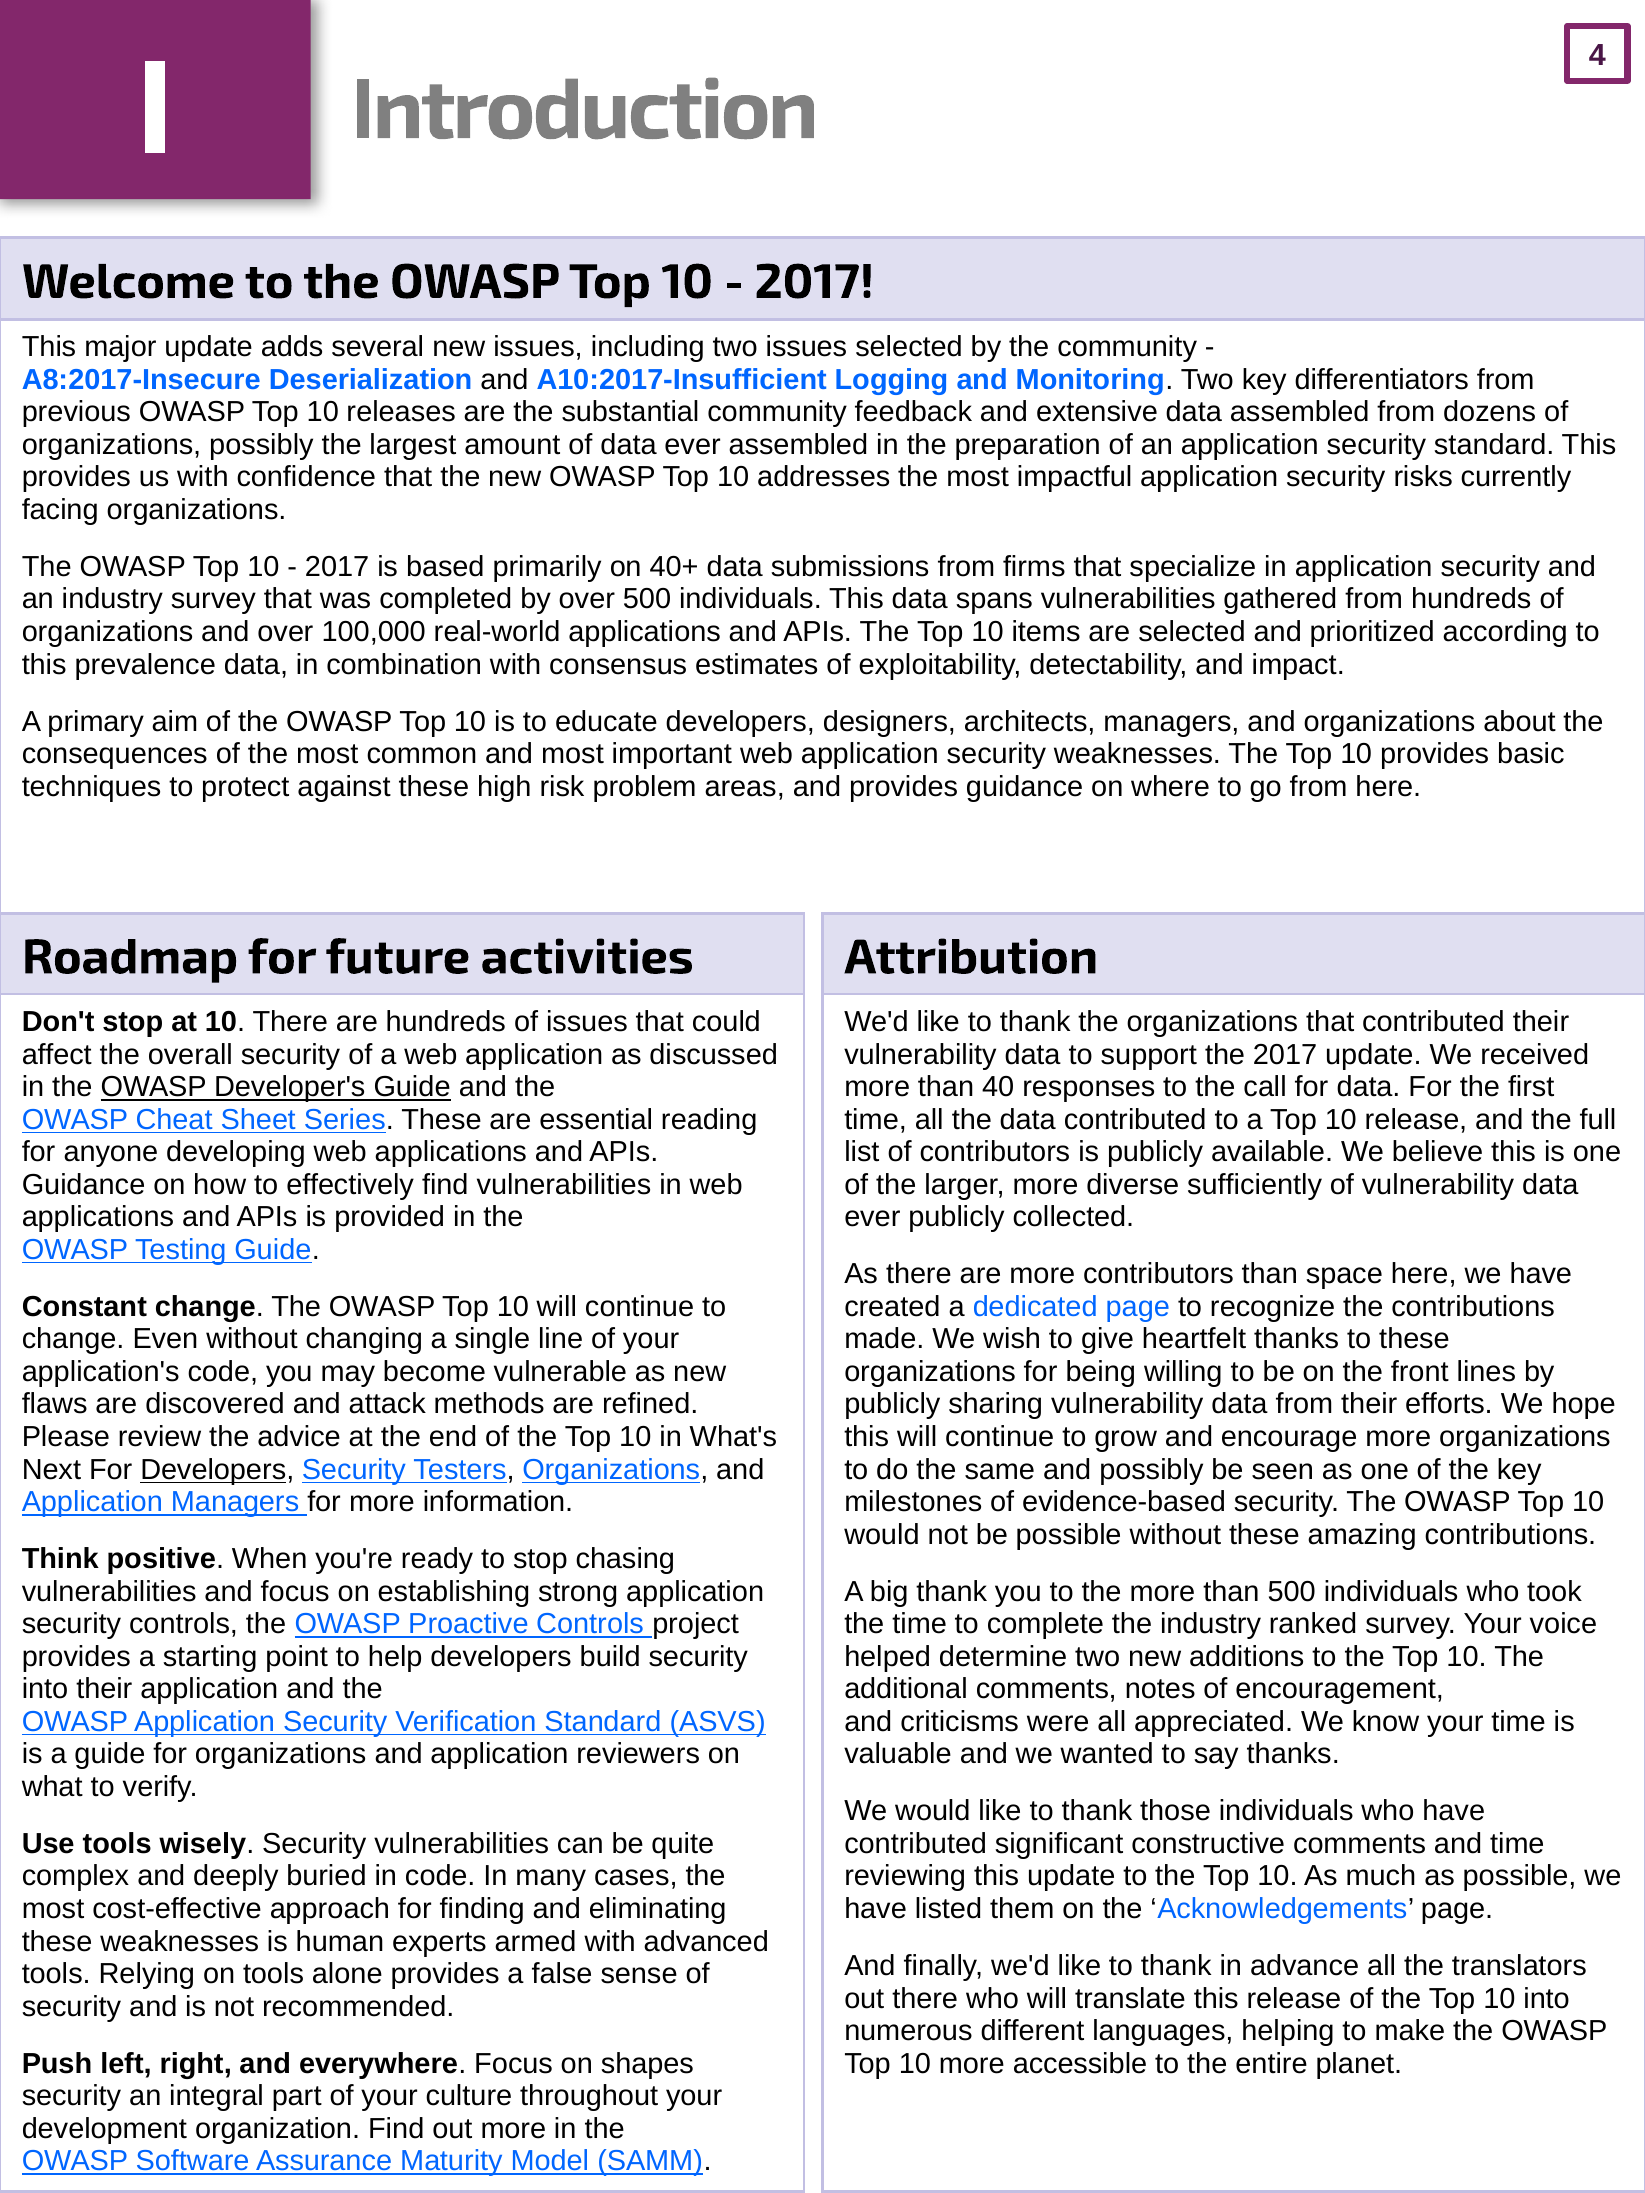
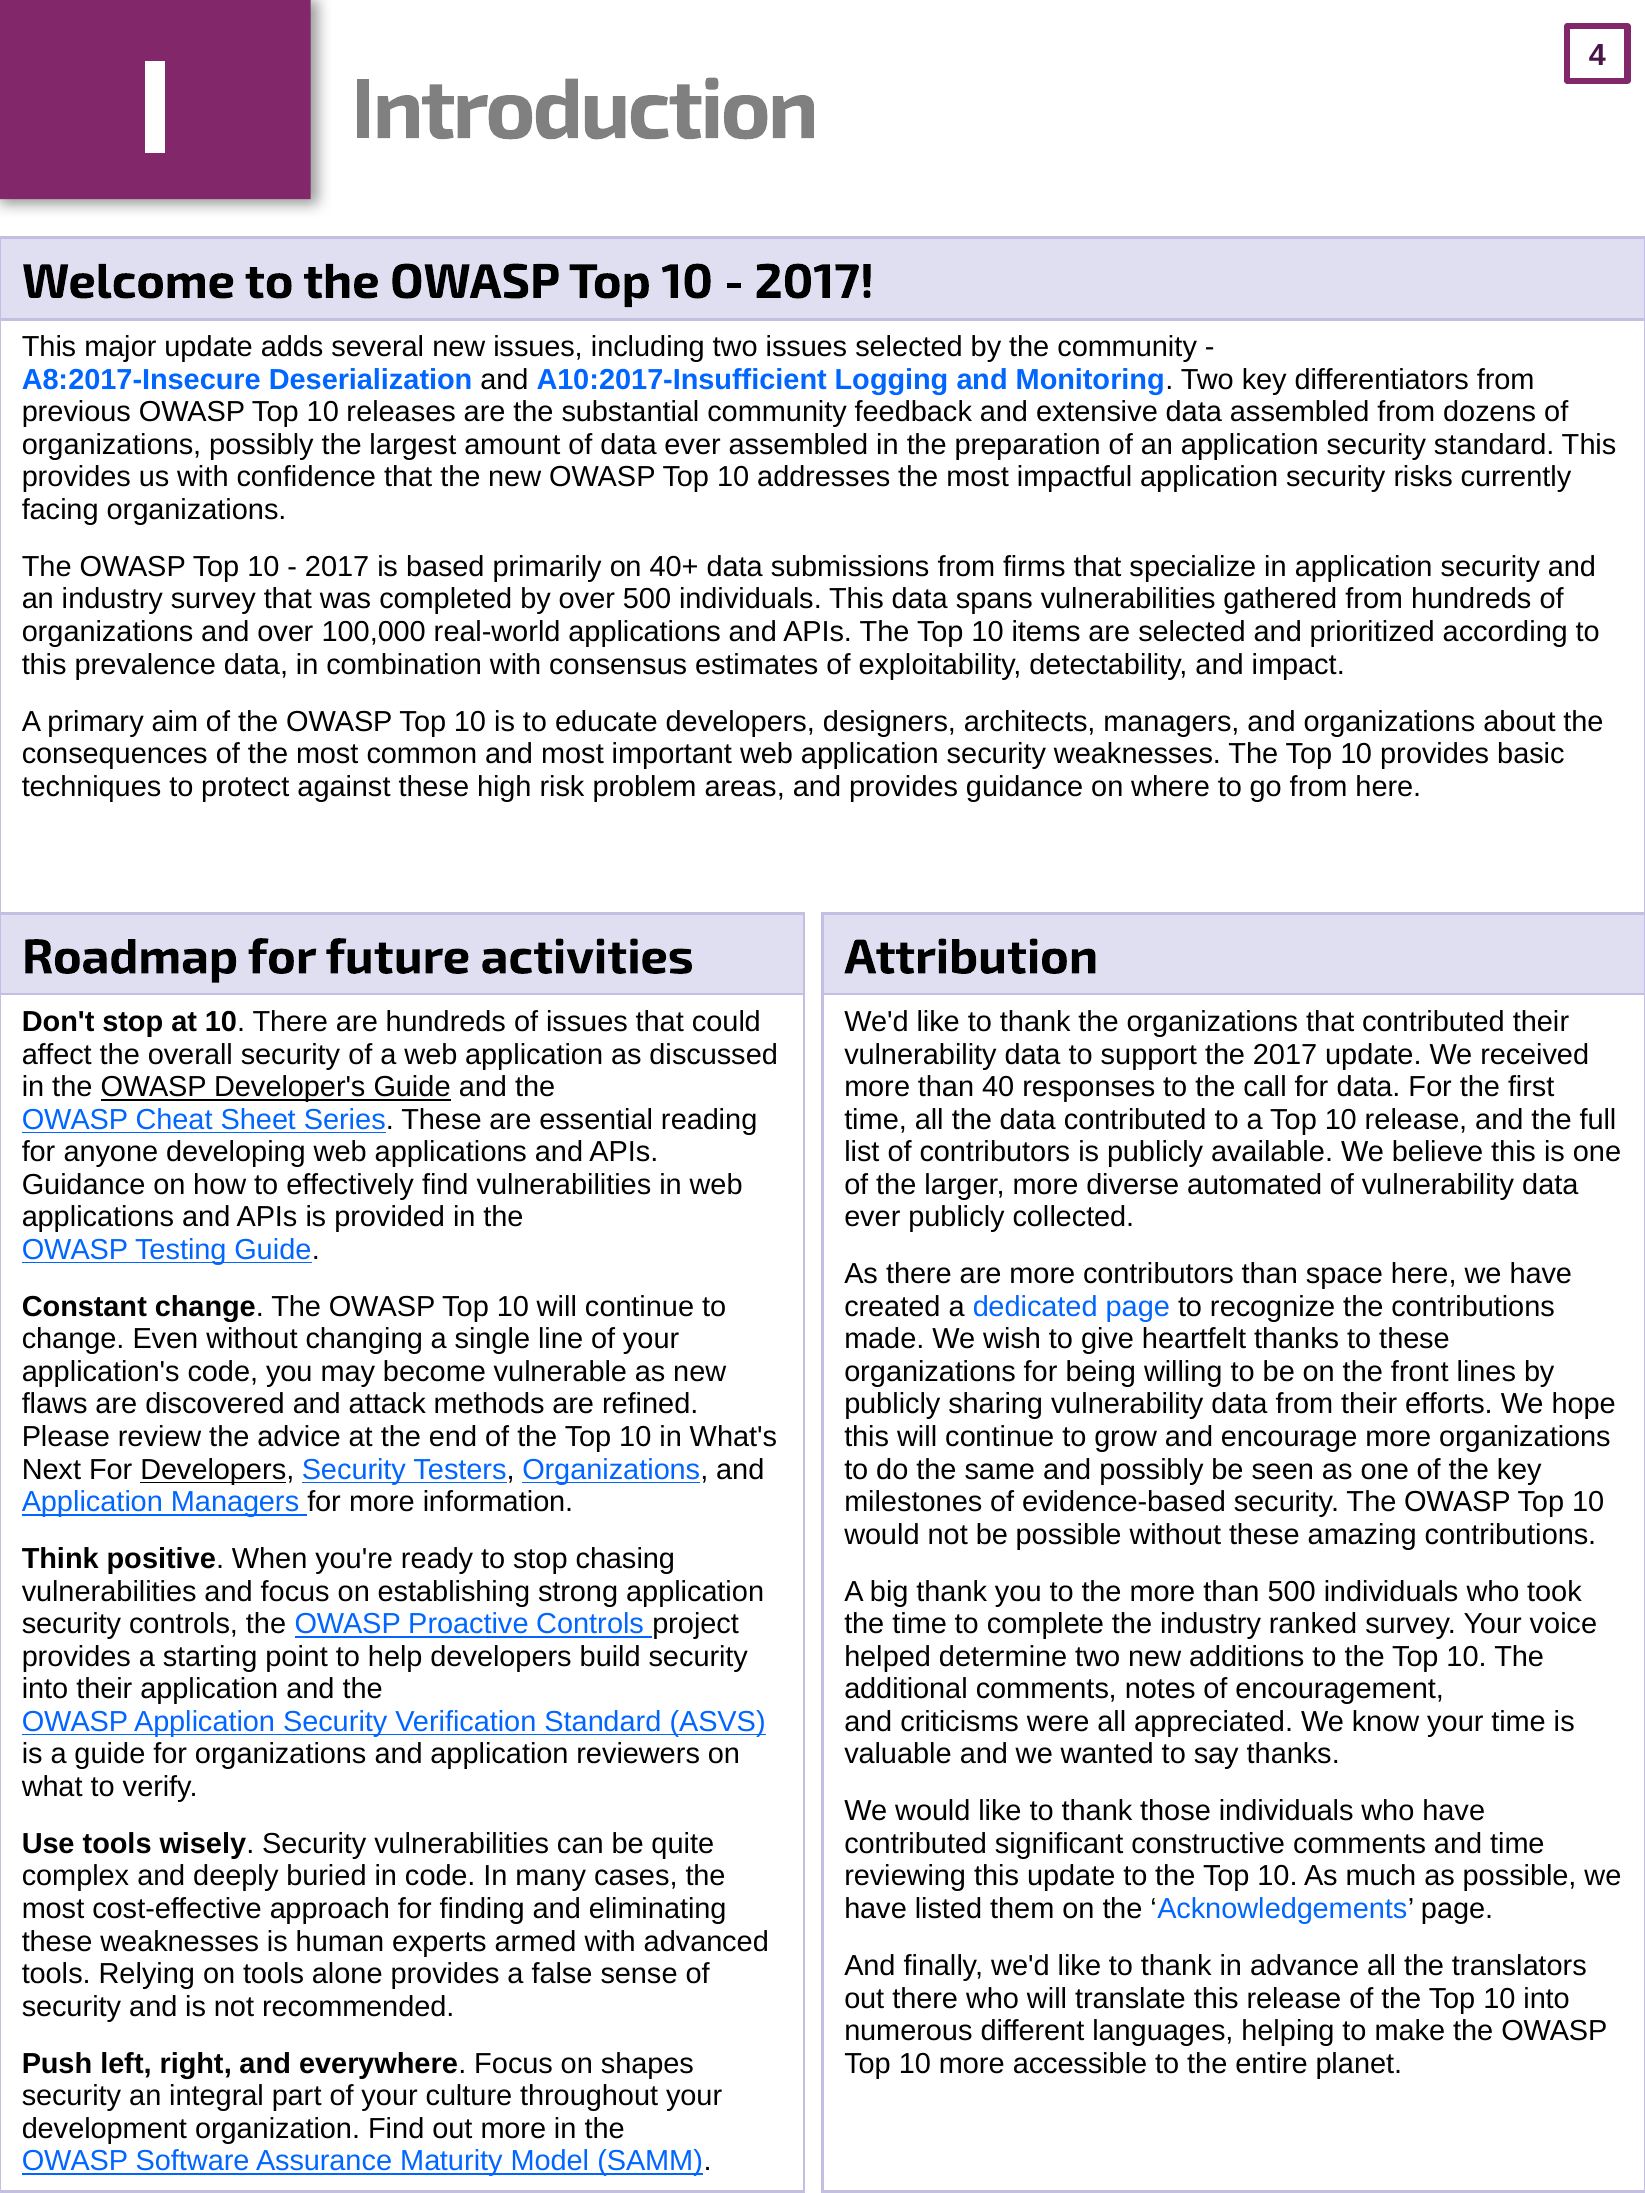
sufficiently: sufficiently -> automated
